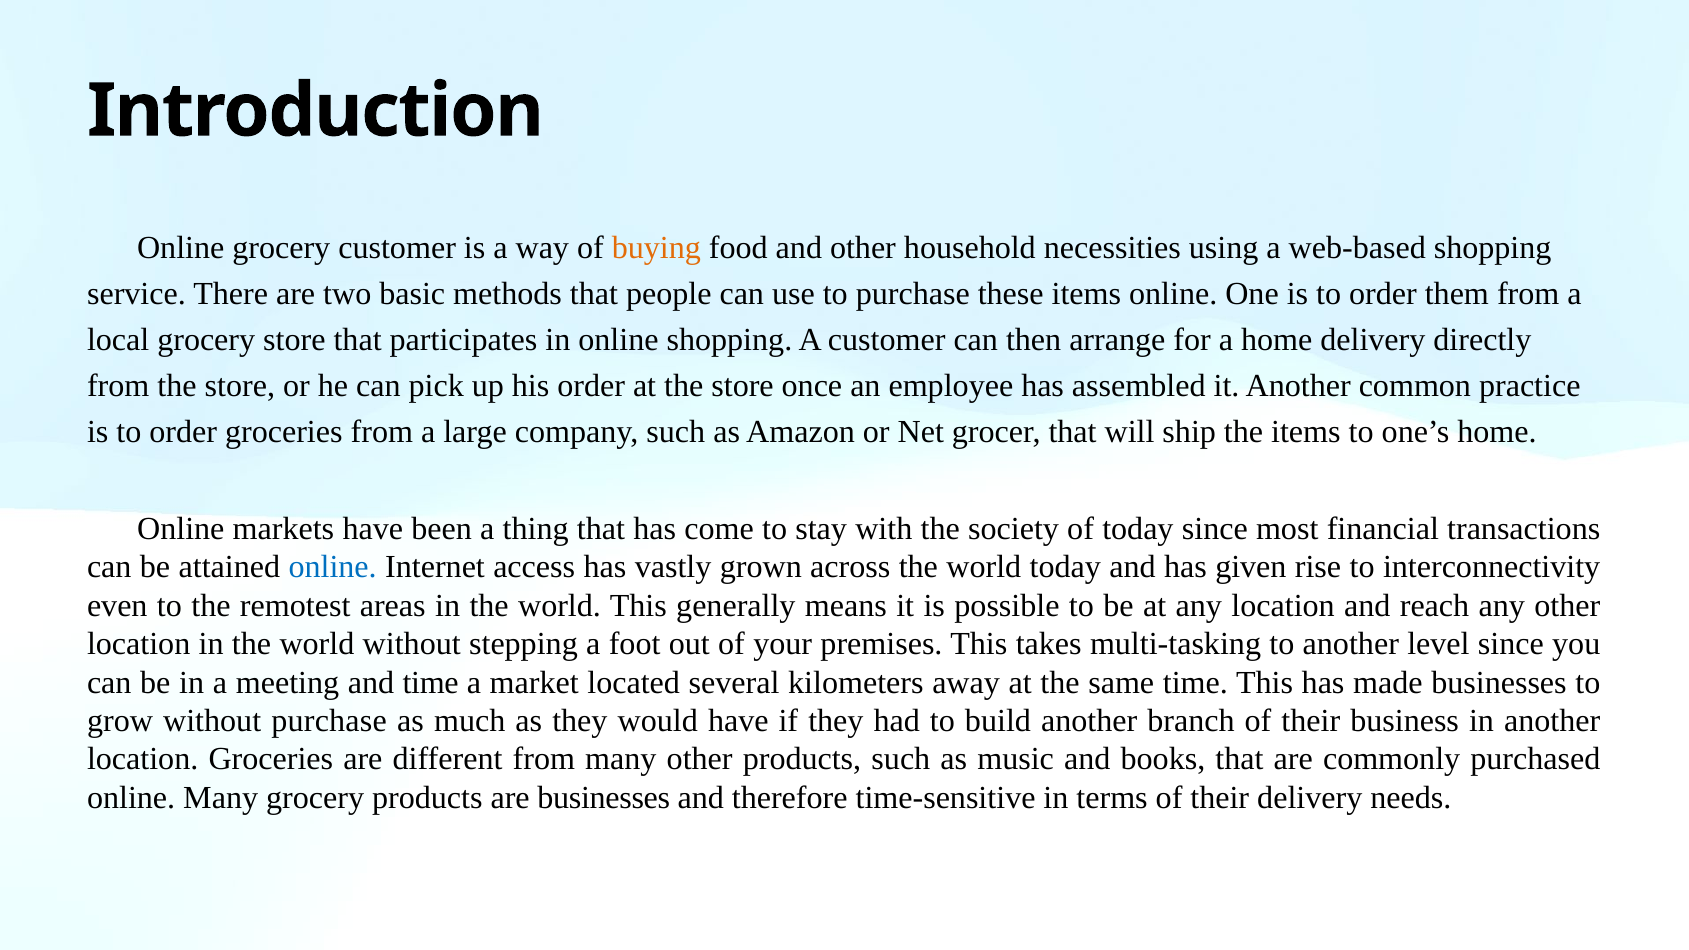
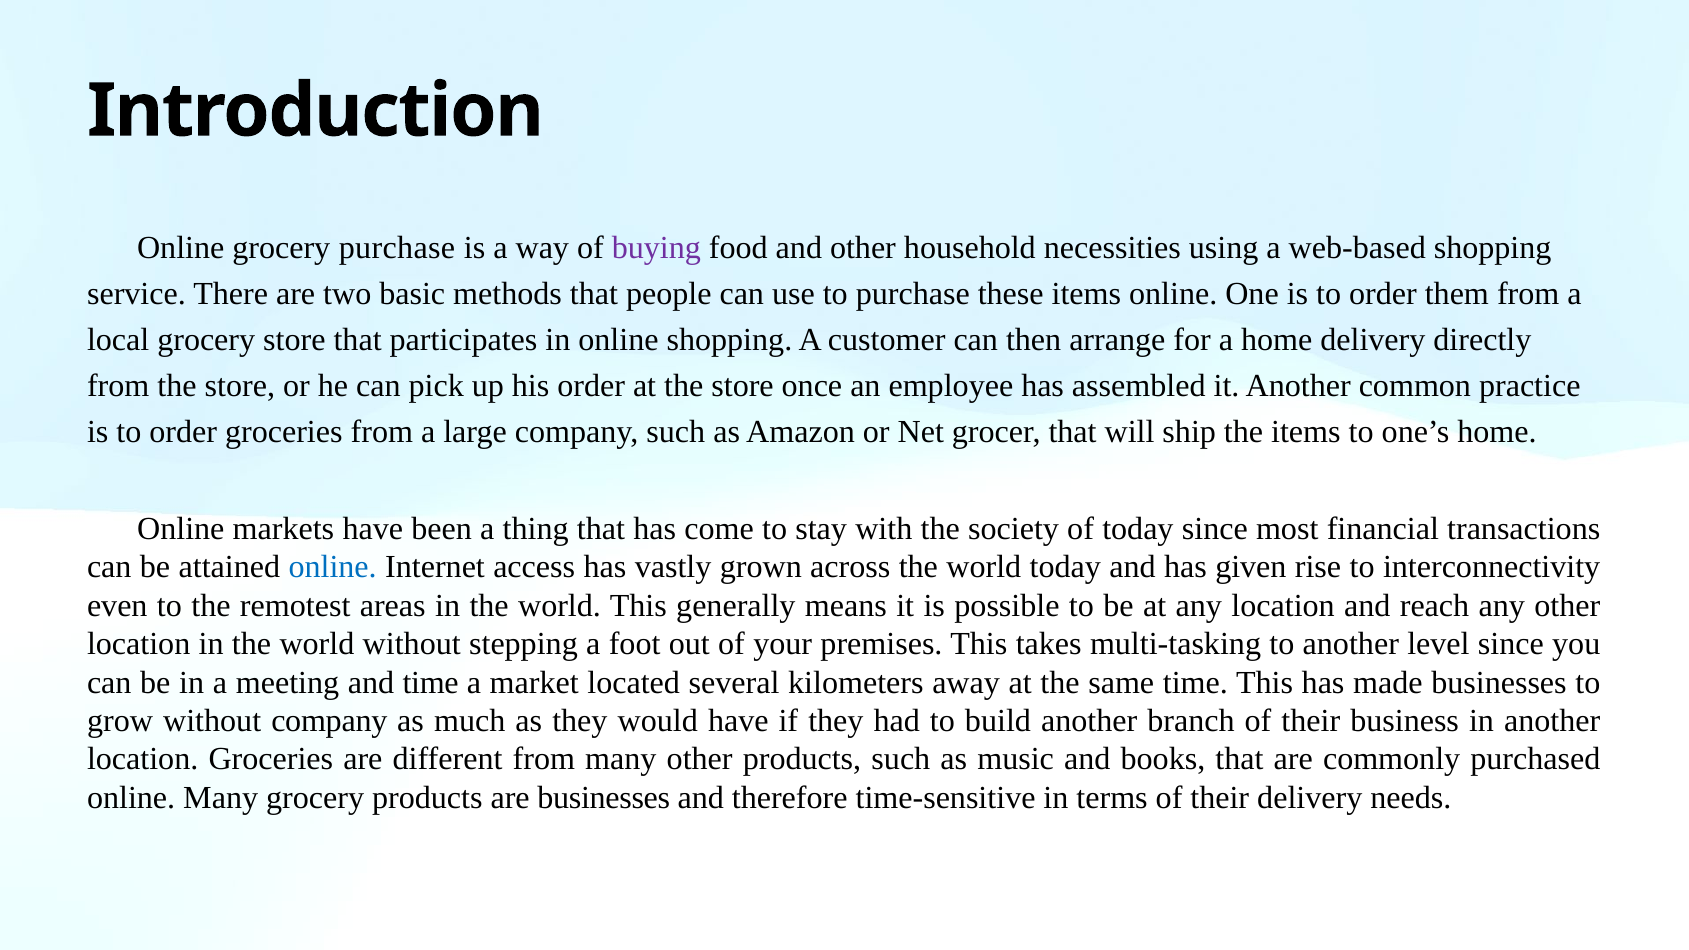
grocery customer: customer -> purchase
buying colour: orange -> purple
without purchase: purchase -> company
